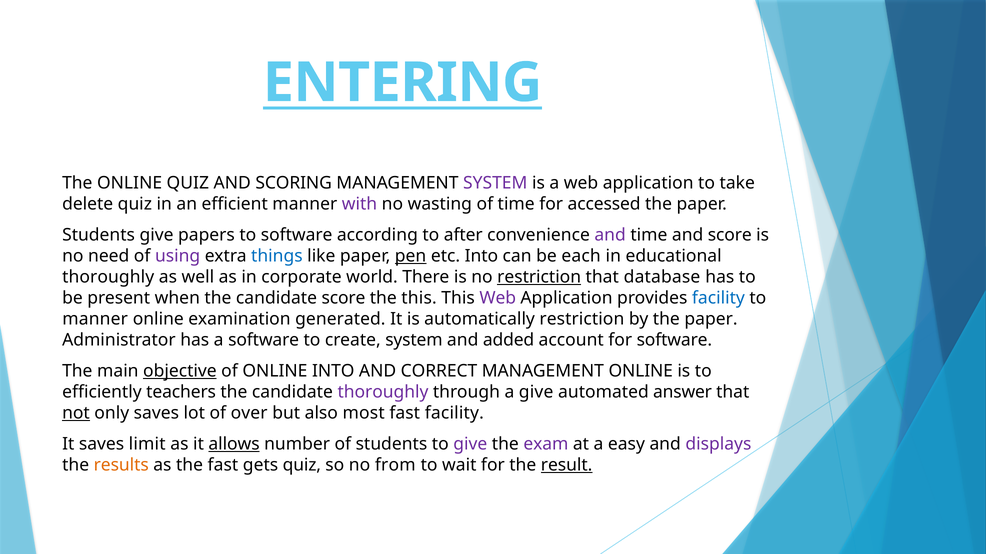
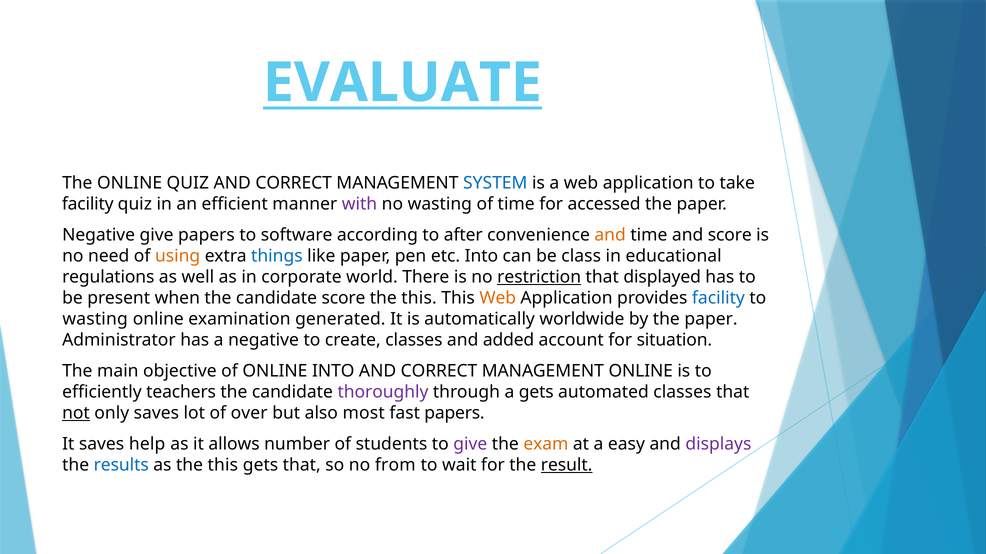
ENTERING: ENTERING -> EVALUATE
QUIZ AND SCORING: SCORING -> CORRECT
SYSTEM at (495, 183) colour: purple -> blue
delete at (88, 204): delete -> facility
Students at (99, 235): Students -> Negative
and at (610, 235) colour: purple -> orange
using colour: purple -> orange
pen underline: present -> none
each: each -> class
thoroughly at (108, 277): thoroughly -> regulations
database: database -> displayed
Web at (498, 298) colour: purple -> orange
manner at (95, 319): manner -> wasting
automatically restriction: restriction -> worldwide
a software: software -> negative
create system: system -> classes
for software: software -> situation
objective underline: present -> none
a give: give -> gets
automated answer: answer -> classes
fast facility: facility -> papers
limit: limit -> help
allows underline: present -> none
exam colour: purple -> orange
results colour: orange -> blue
as the fast: fast -> this
gets quiz: quiz -> that
